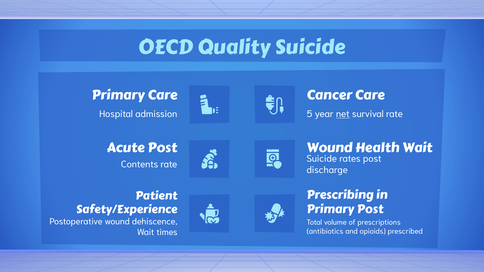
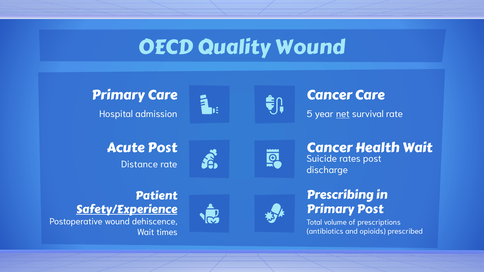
Quality Suicide: Suicide -> Wound
Wound at (329, 148): Wound -> Cancer
Contents: Contents -> Distance
Safety/Experience underline: none -> present
